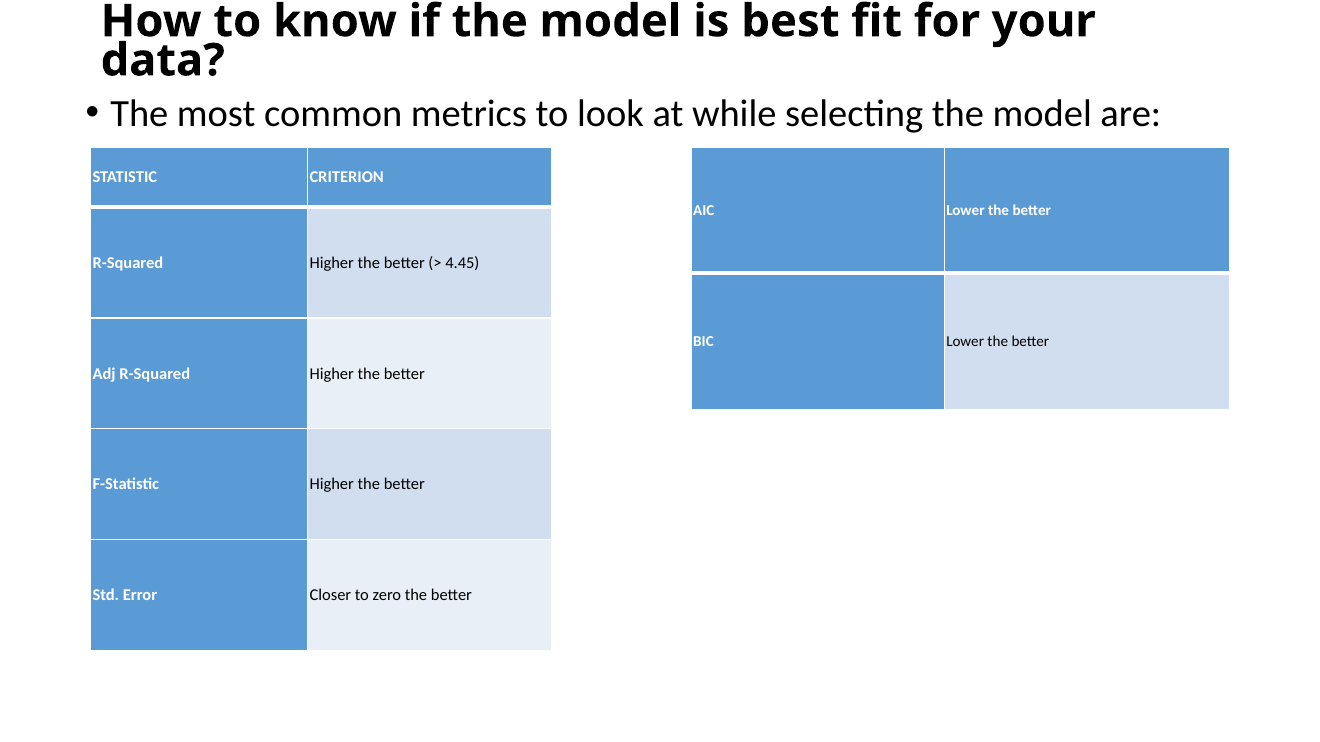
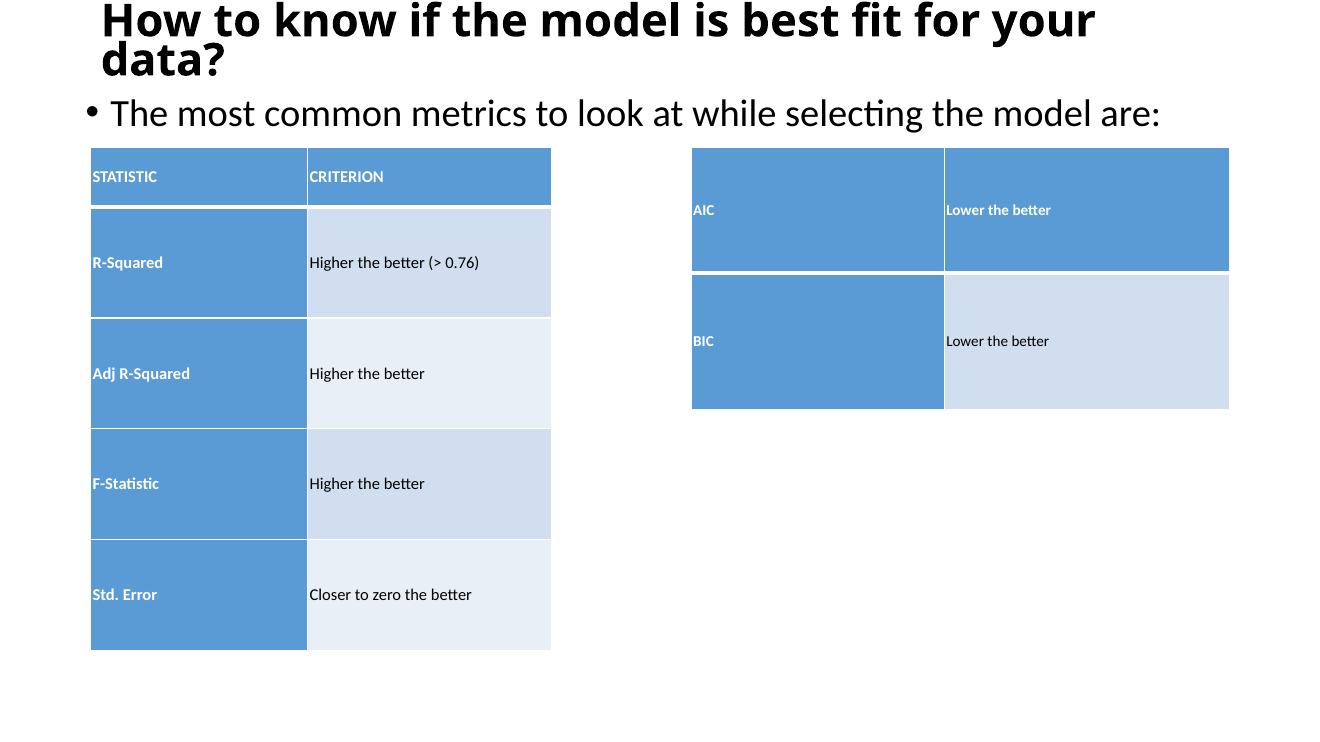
4.45: 4.45 -> 0.76
